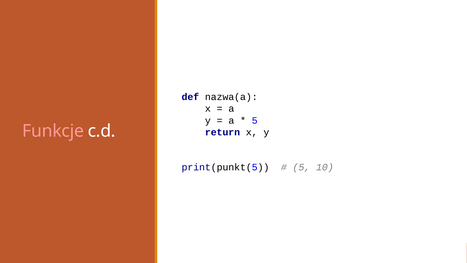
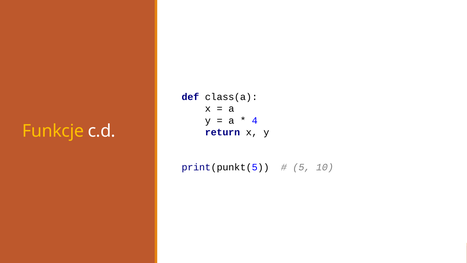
nazwa(a: nazwa(a -> class(a
5 at (255, 120): 5 -> 4
Funkcje colour: pink -> yellow
